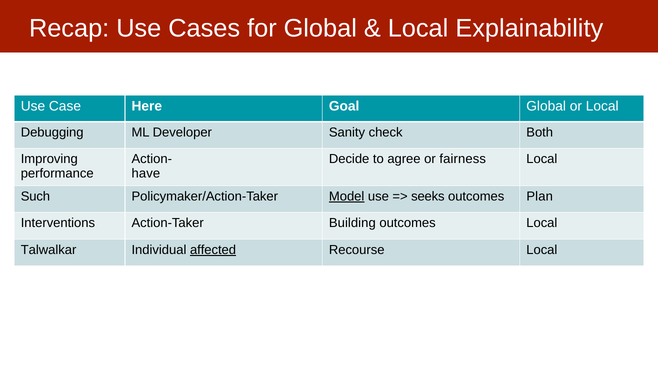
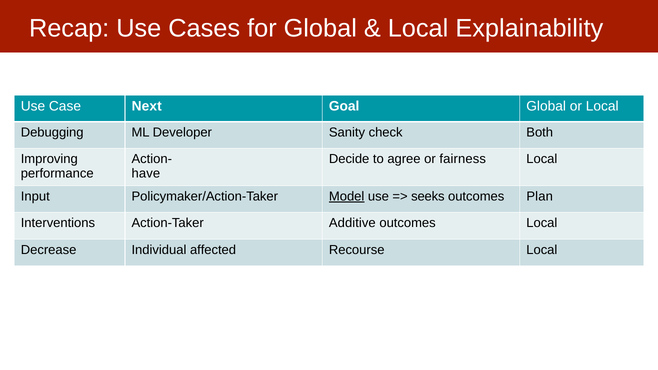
Here: Here -> Next
Such: Such -> Input
Building: Building -> Additive
Talwalkar: Talwalkar -> Decrease
affected underline: present -> none
